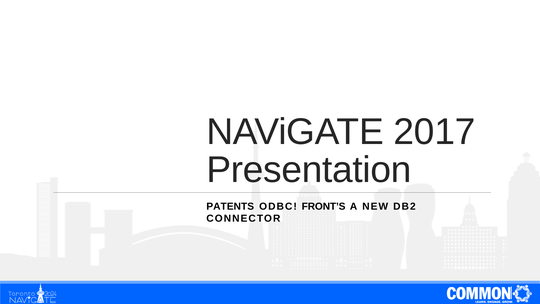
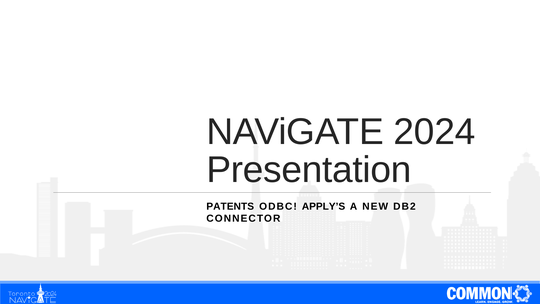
2017: 2017 -> 2024
FRONT’S: FRONT’S -> APPLY’S
